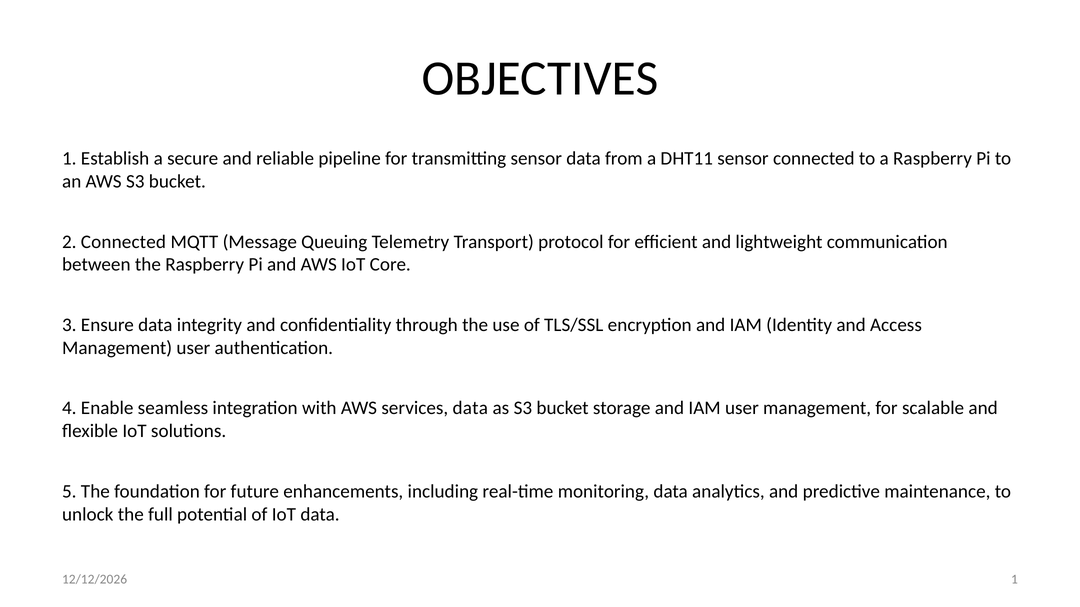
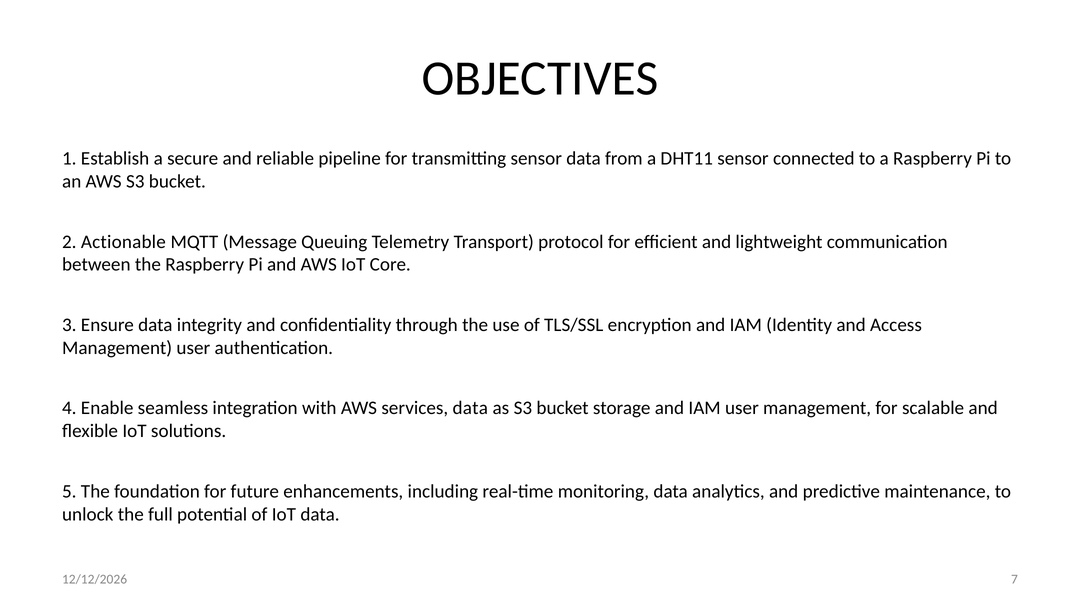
2 Connected: Connected -> Actionable
1 at (1015, 580): 1 -> 7
